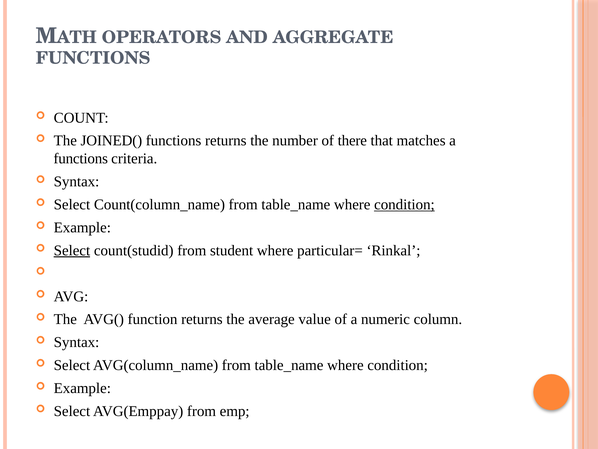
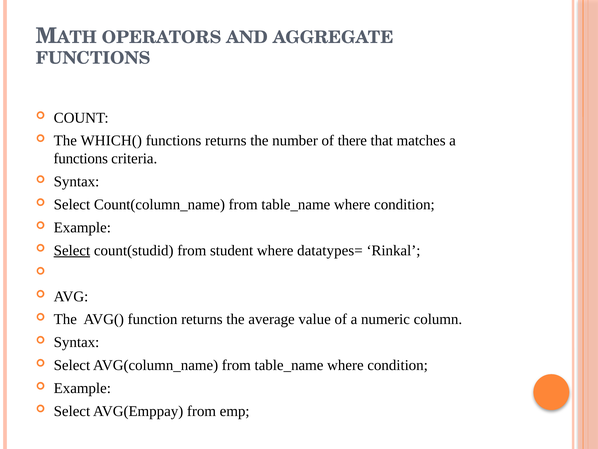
JOINED(: JOINED( -> WHICH(
condition at (404, 204) underline: present -> none
particular=: particular= -> datatypes=
